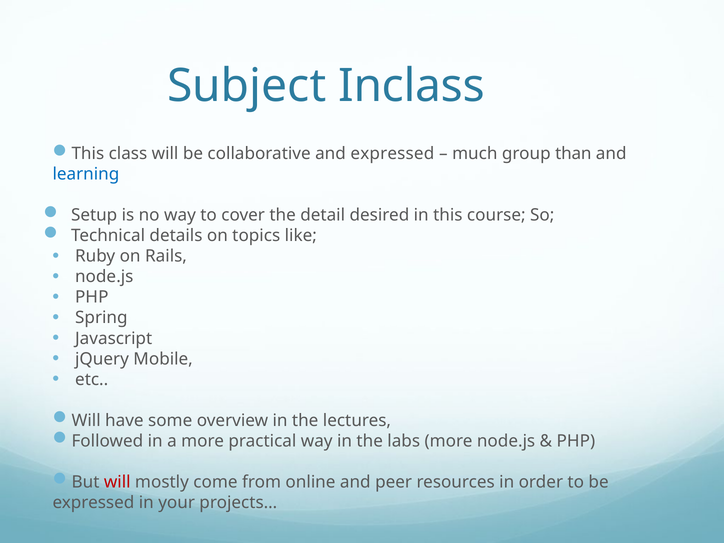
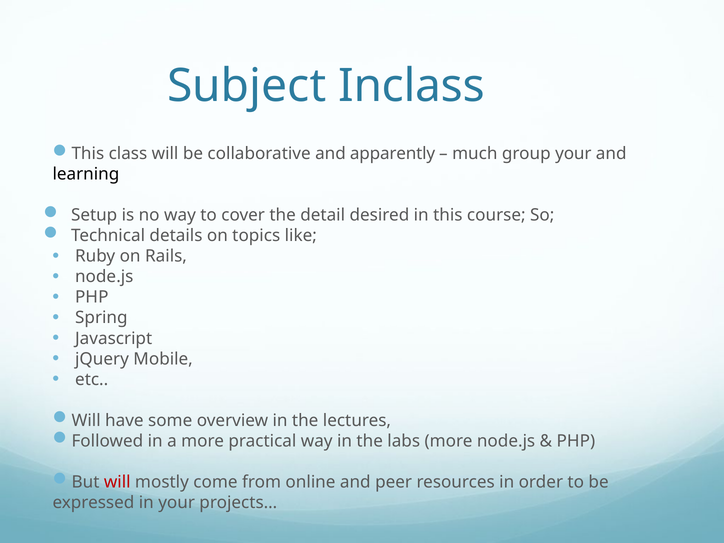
and expressed: expressed -> apparently
group than: than -> your
learning colour: blue -> black
